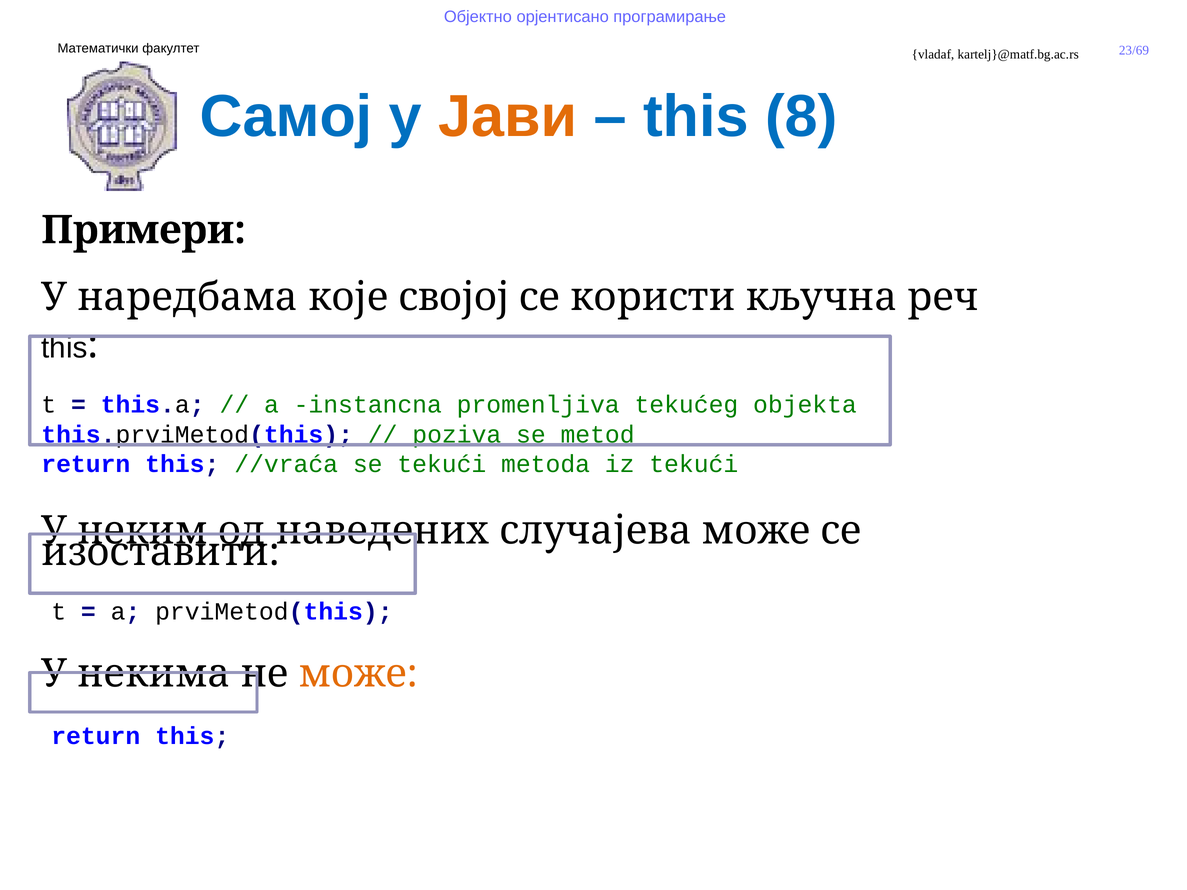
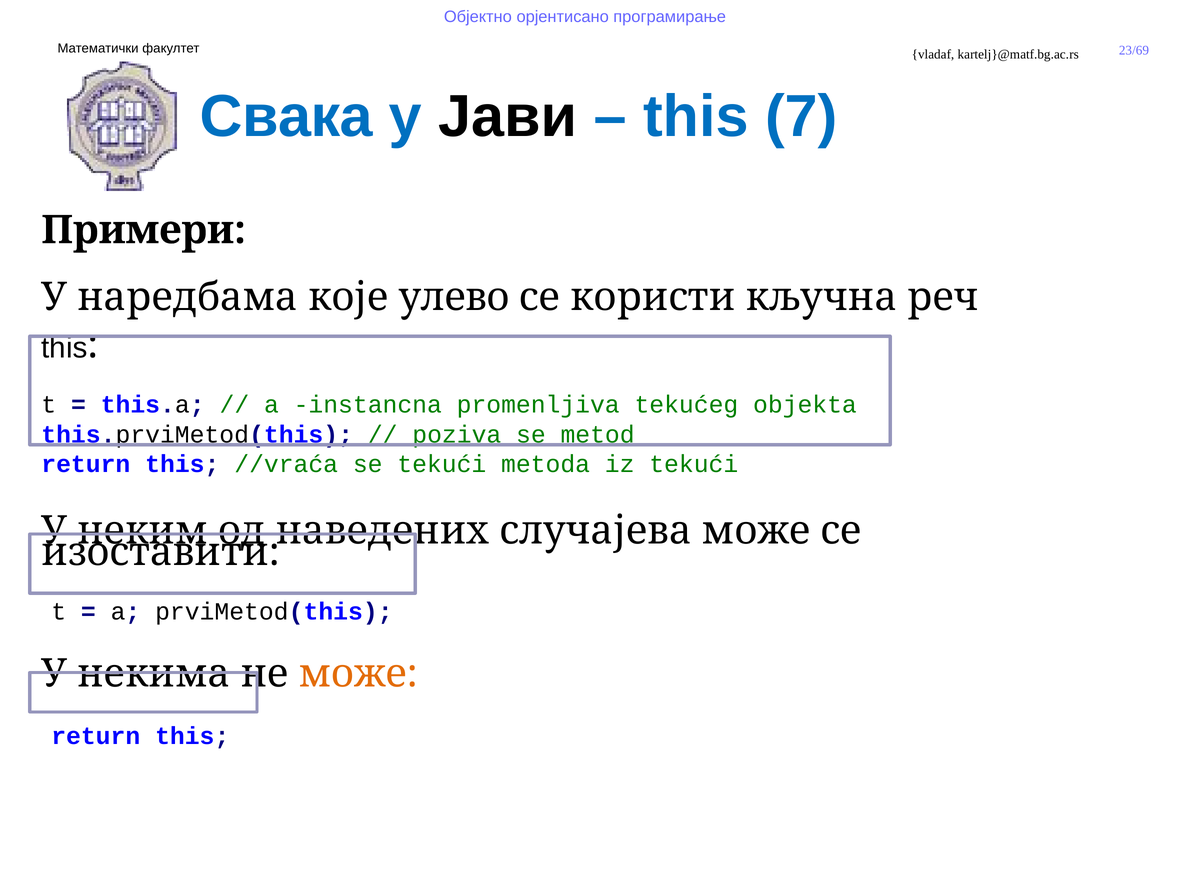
Самој: Самој -> Свака
Јави colour: orange -> black
8: 8 -> 7
својој: својој -> улево
